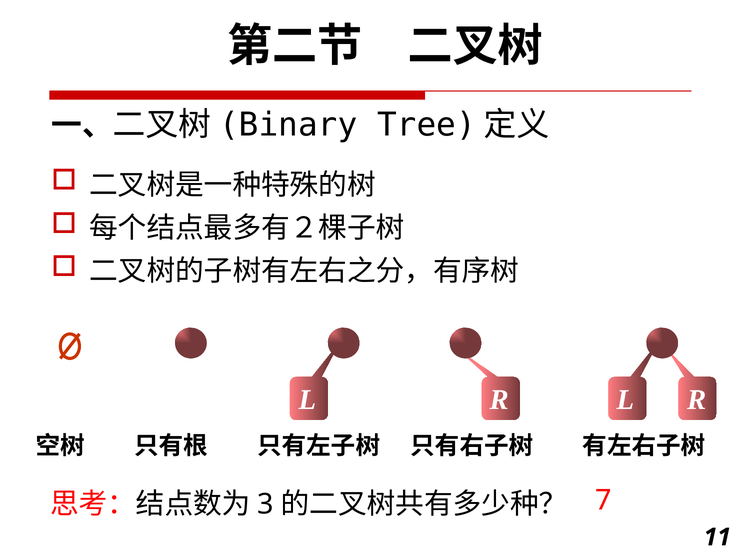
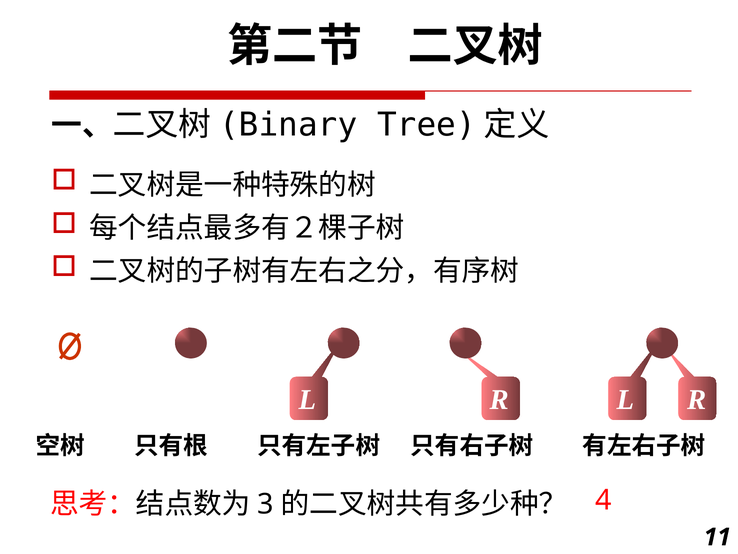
7: 7 -> 4
